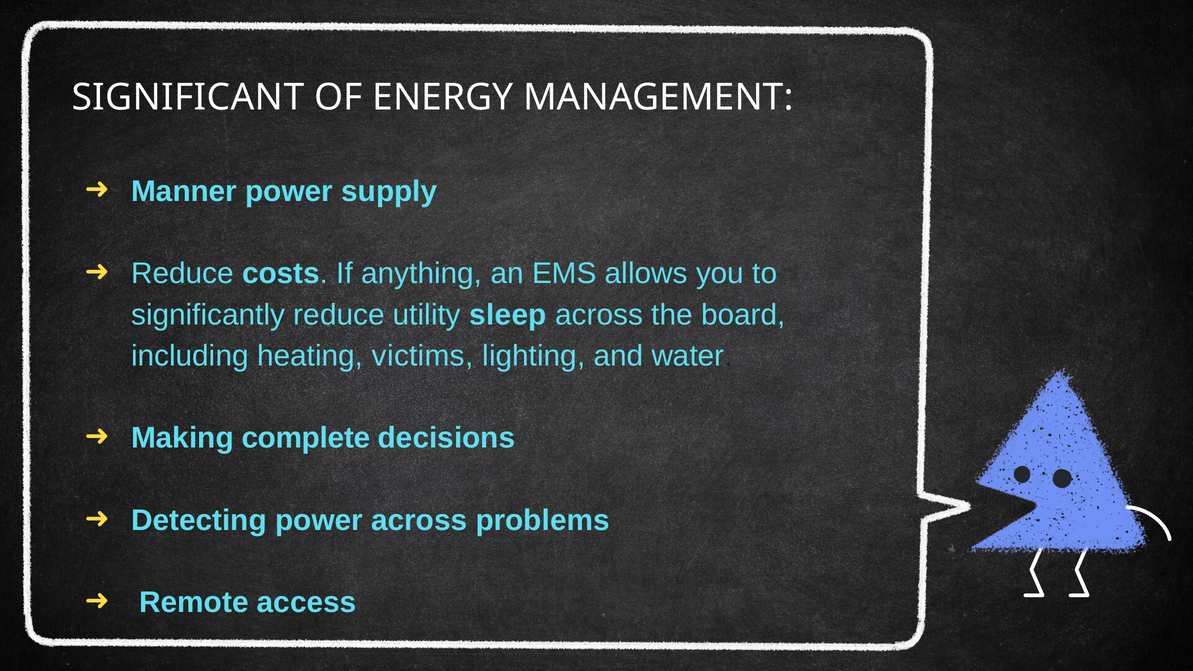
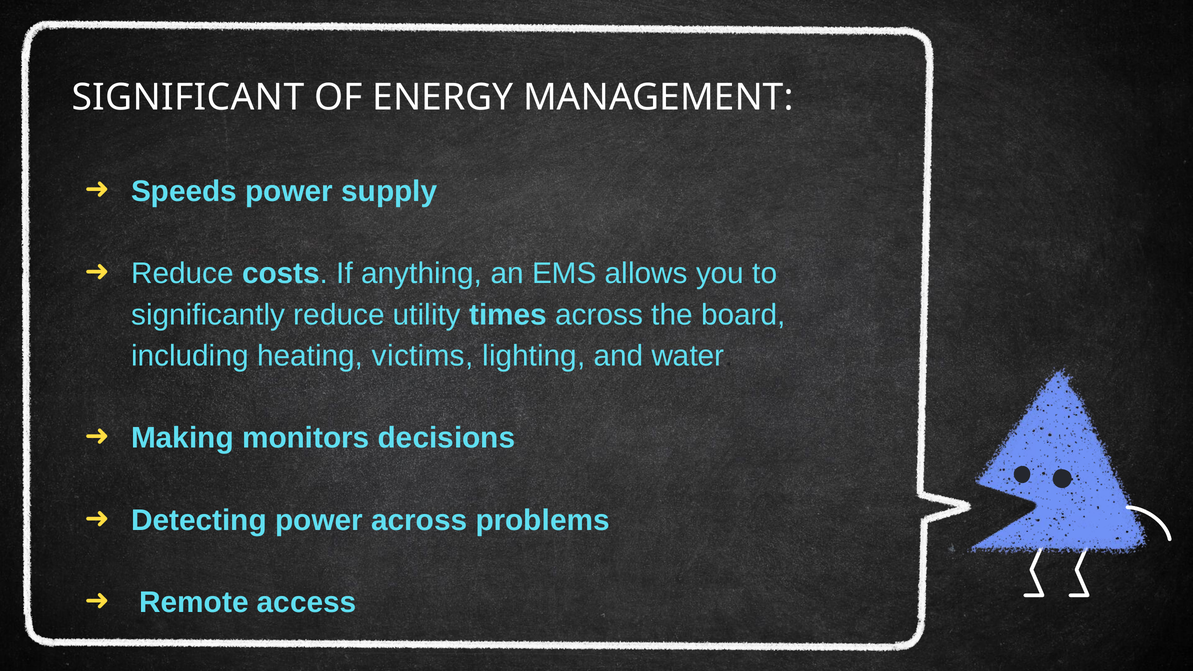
Manner: Manner -> Speeds
sleep: sleep -> times
complete: complete -> monitors
